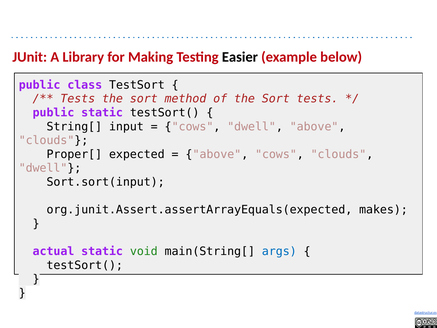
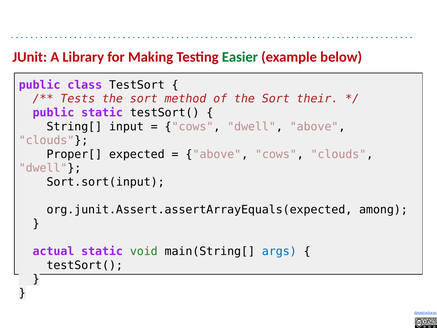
Easier colour: black -> green
Sort tests: tests -> their
makes: makes -> among
